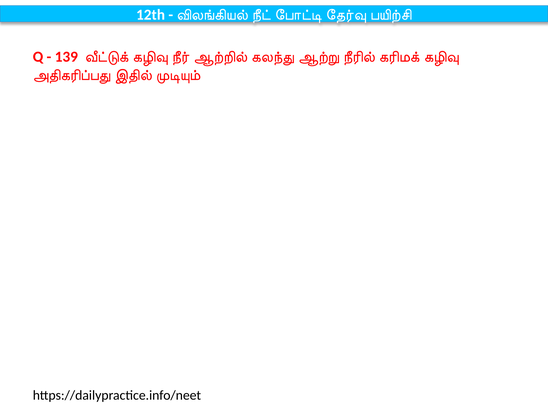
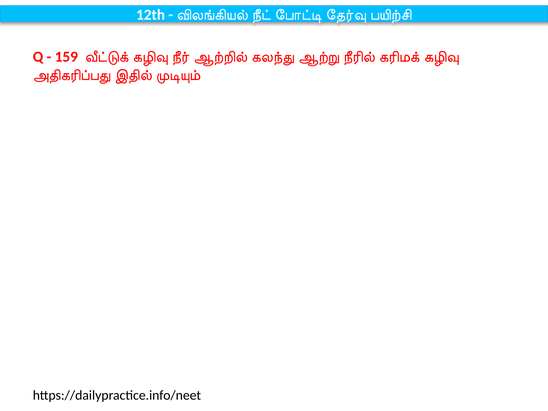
139: 139 -> 159
